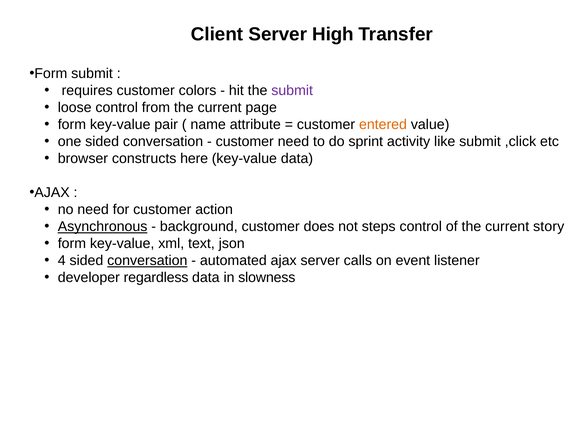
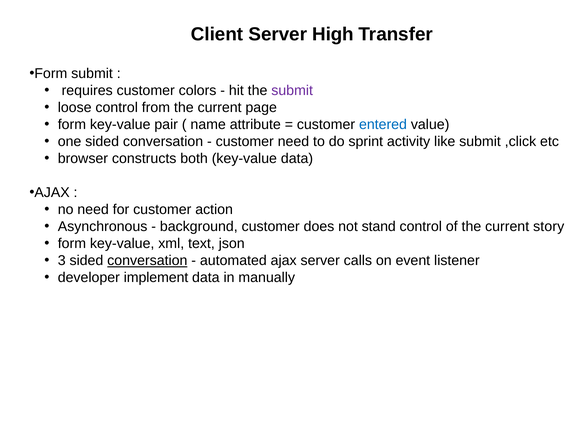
entered colour: orange -> blue
here: here -> both
Asynchronous underline: present -> none
steps: steps -> stand
4: 4 -> 3
regardless: regardless -> implement
slowness: slowness -> manually
